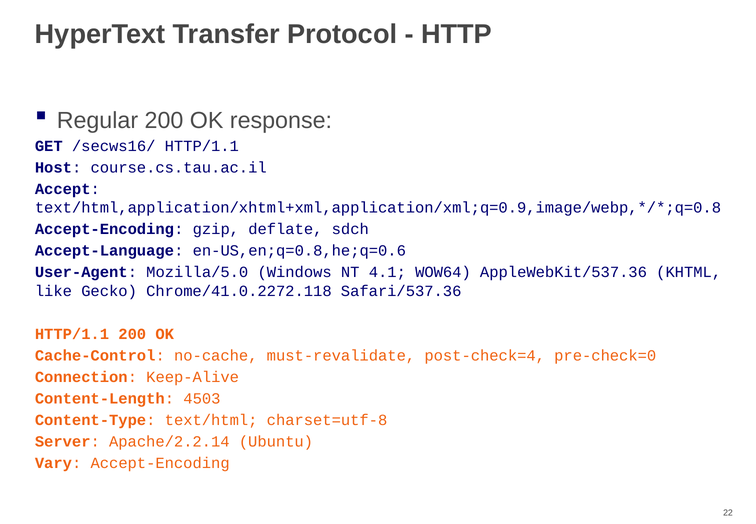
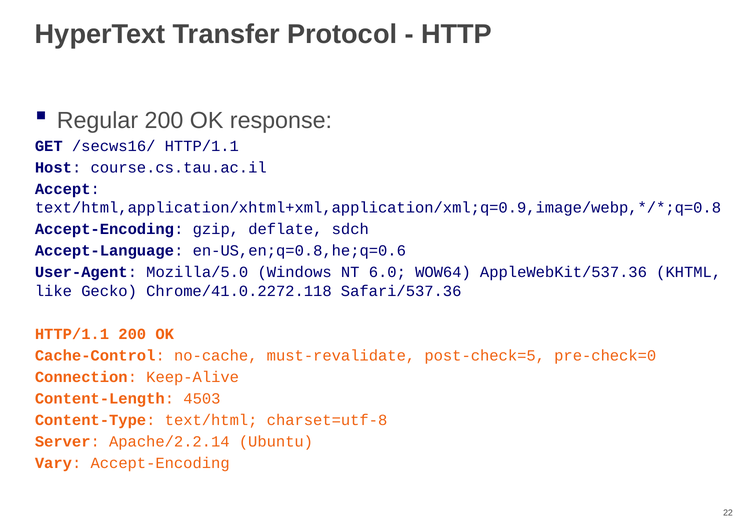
4.1: 4.1 -> 6.0
post-check=4: post-check=4 -> post-check=5
